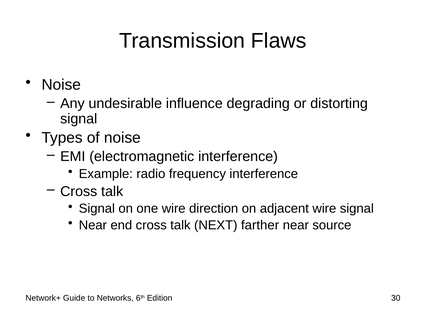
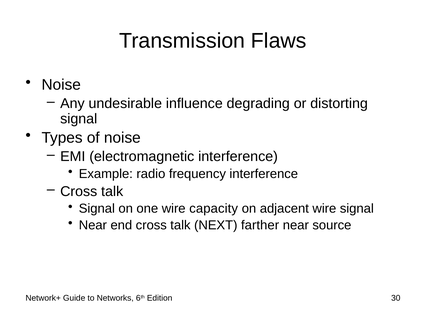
direction: direction -> capacity
